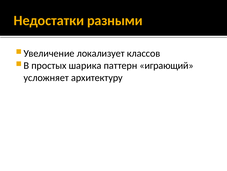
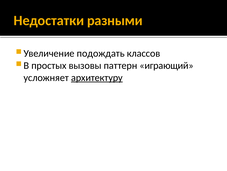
локализует: локализует -> подождать
шарика: шарика -> вызовы
архитектуру underline: none -> present
